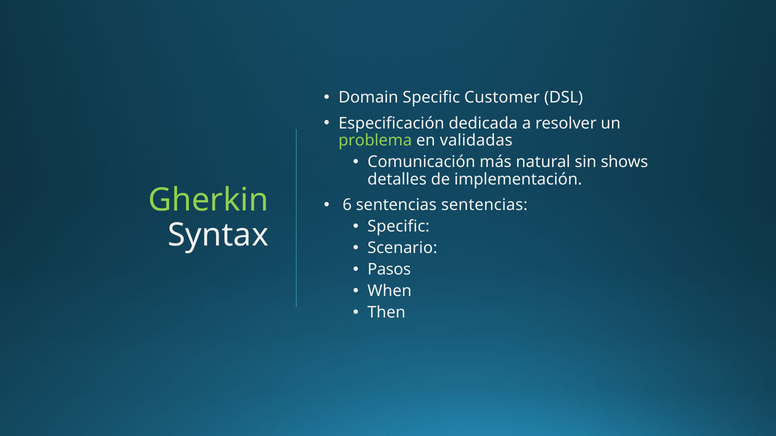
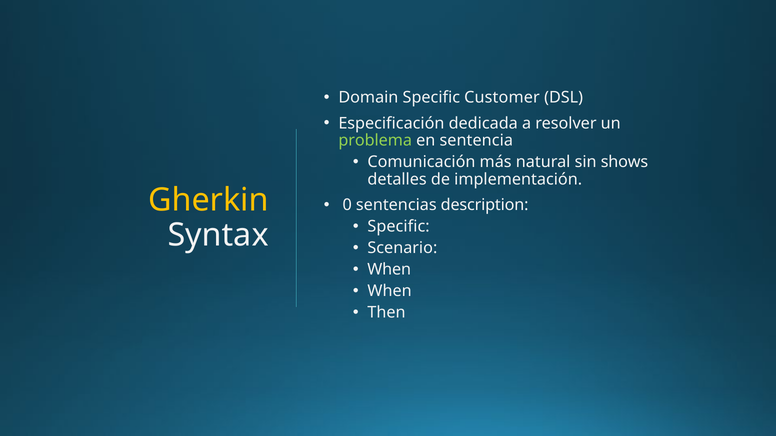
validadas: validadas -> sentencia
Gherkin colour: light green -> yellow
6: 6 -> 0
sentencias sentencias: sentencias -> description
Pasos at (389, 270): Pasos -> When
